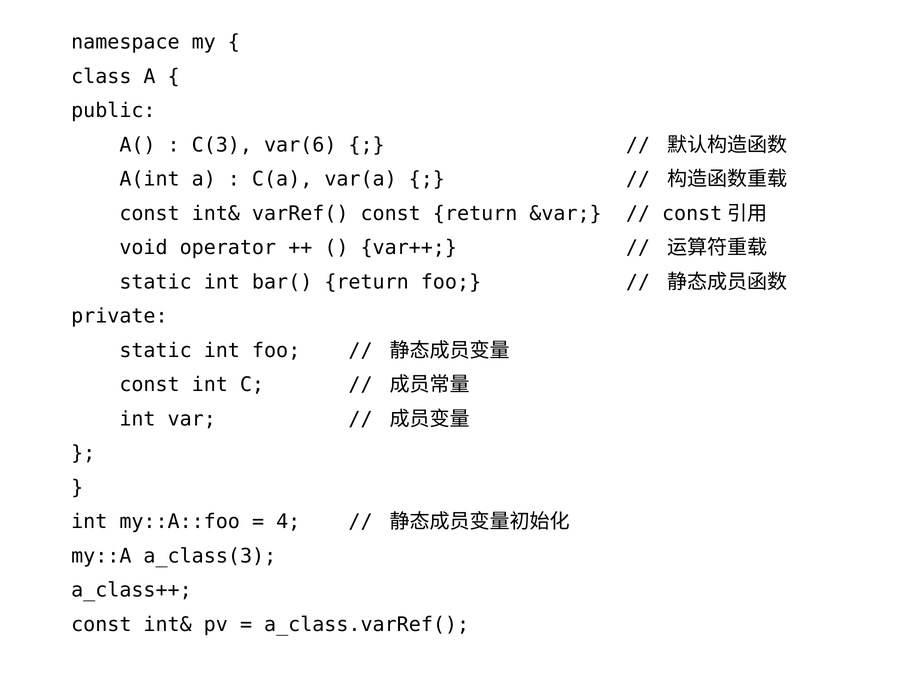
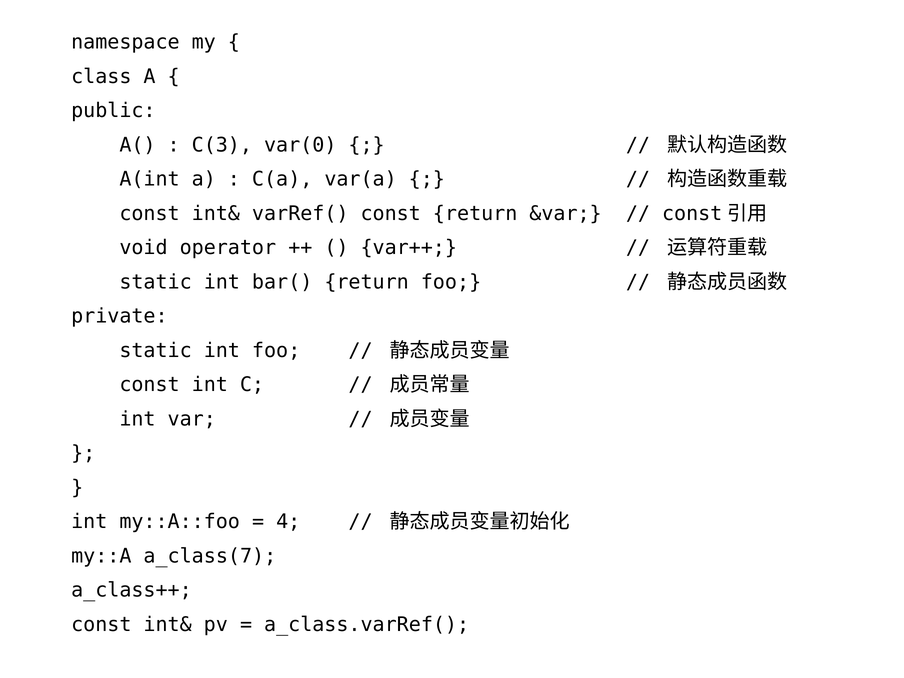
var(6: var(6 -> var(0
a_class(3: a_class(3 -> a_class(7
